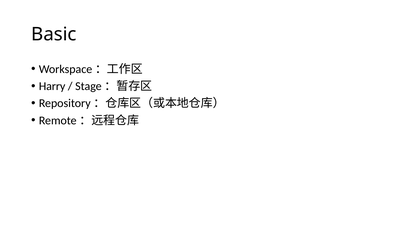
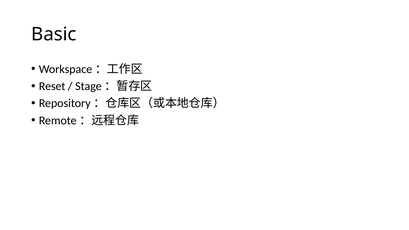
Harry: Harry -> Reset
